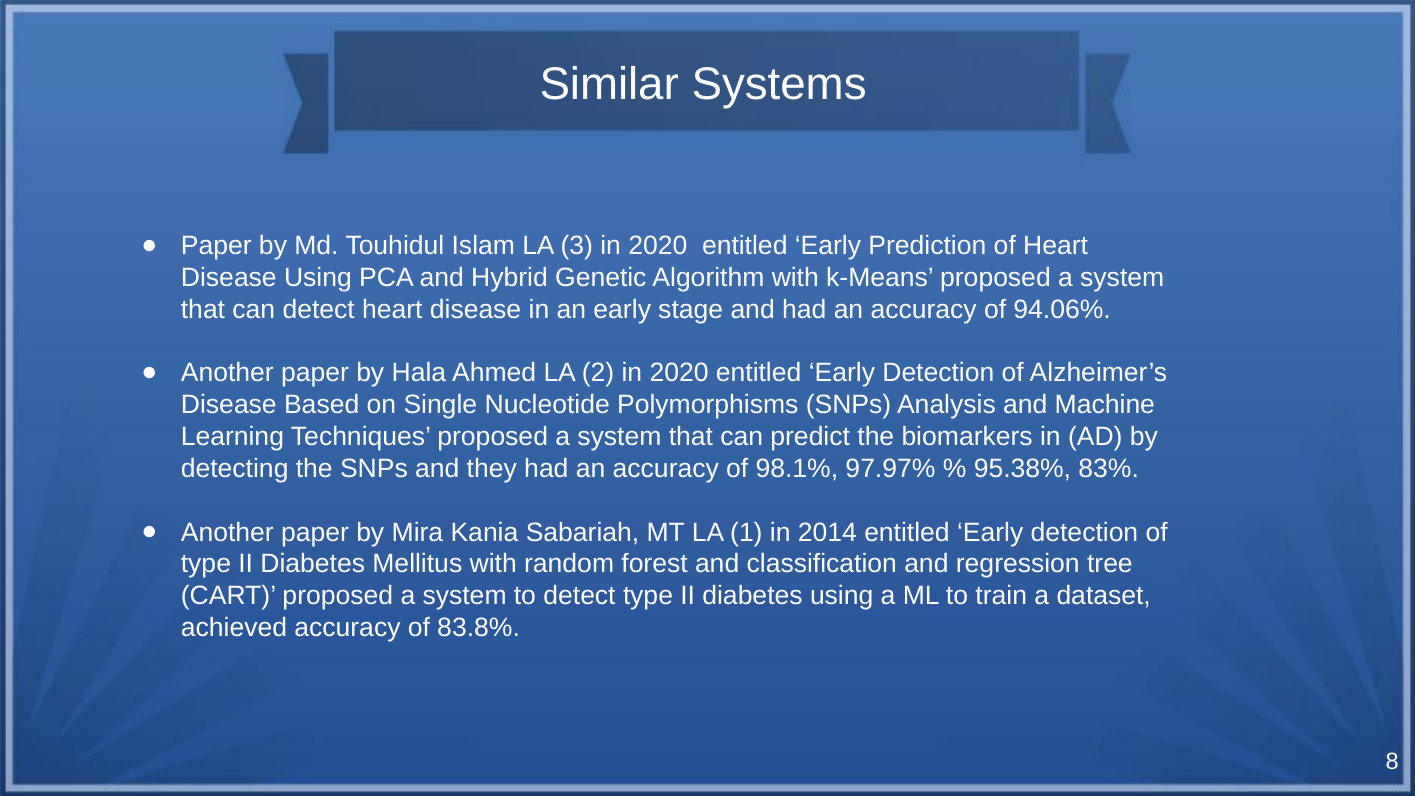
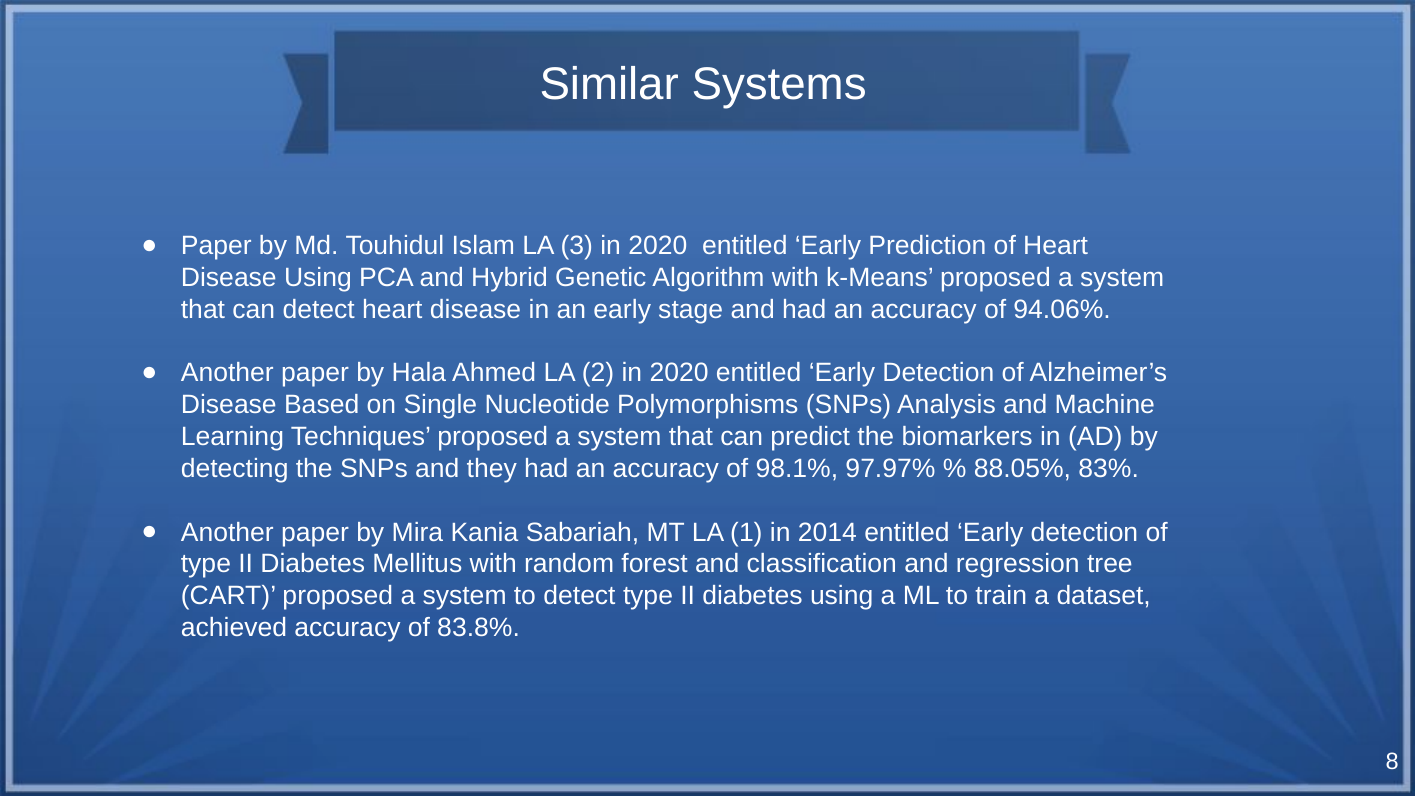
95.38%: 95.38% -> 88.05%
